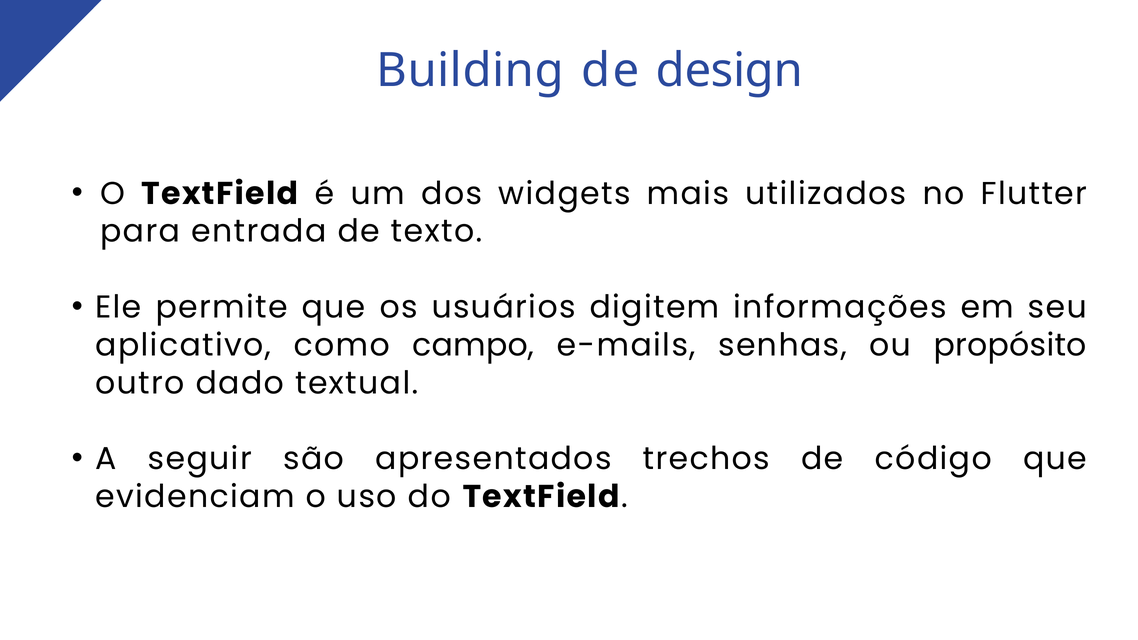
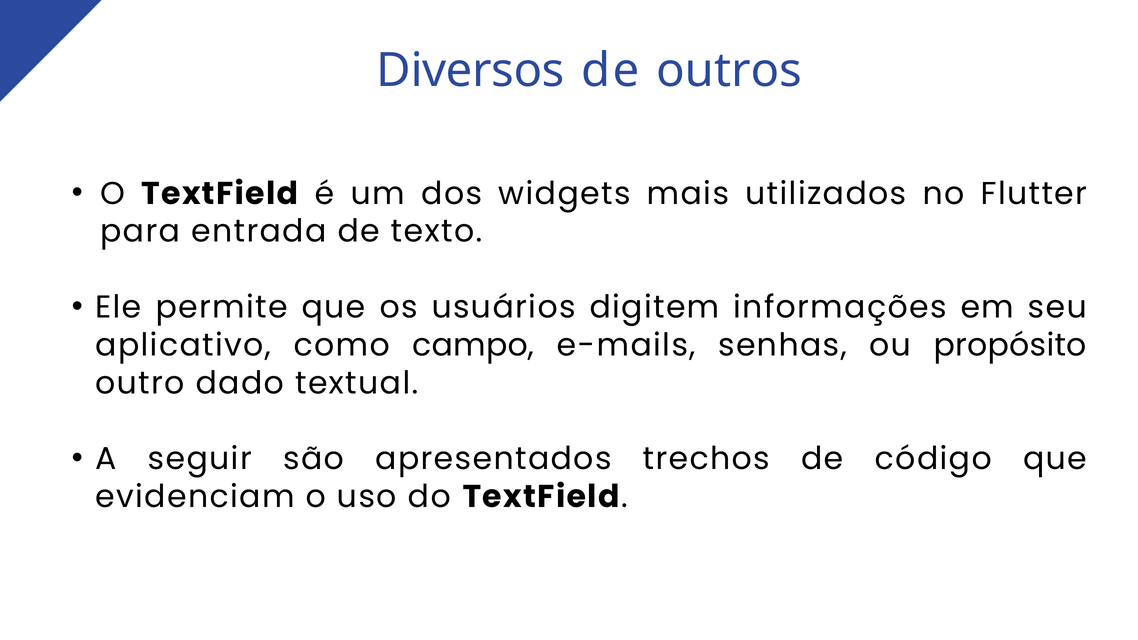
Building: Building -> Diversos
design: design -> outros
